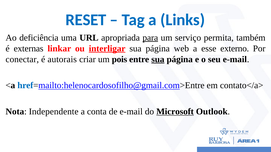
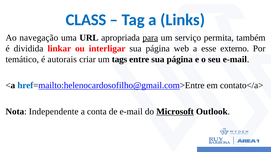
RESET: RESET -> CLASS
deficiência: deficiência -> navegação
externas: externas -> dividida
interligar underline: present -> none
conectar: conectar -> temático
pois: pois -> tags
sua at (158, 59) underline: present -> none
